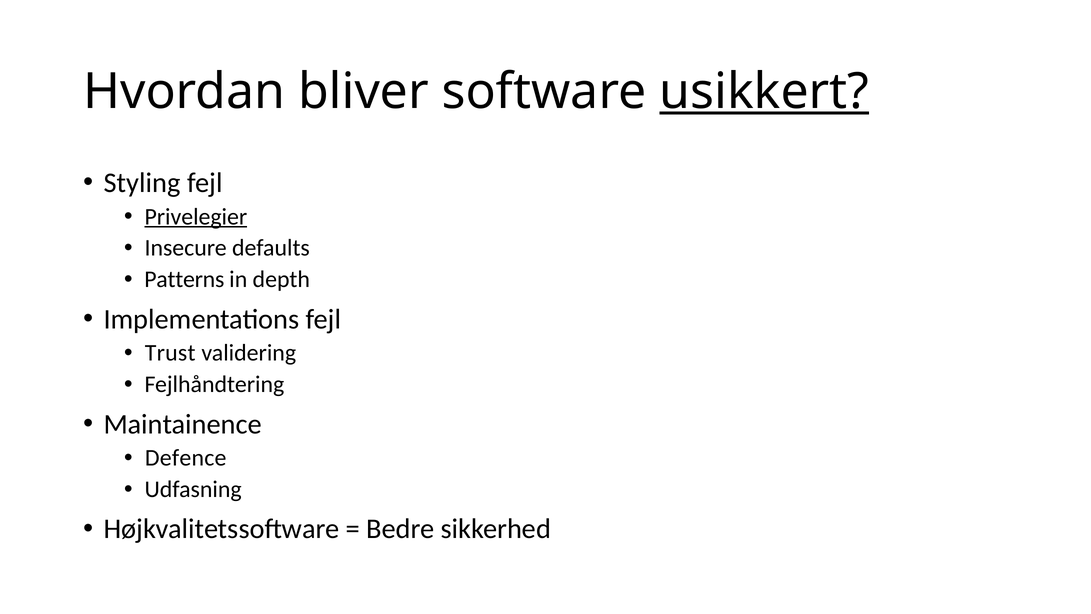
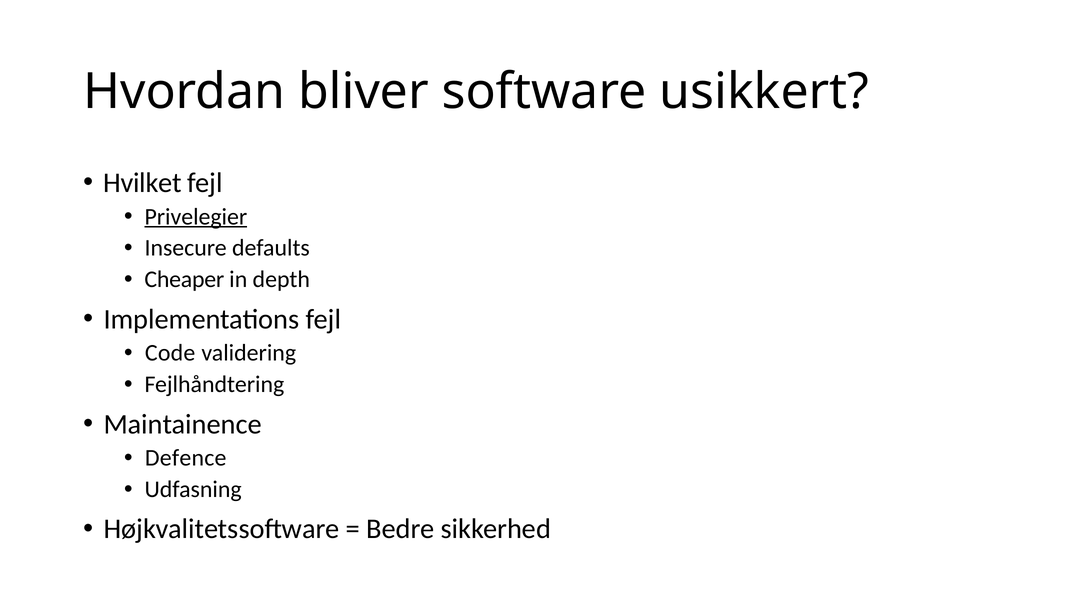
usikkert underline: present -> none
Styling: Styling -> Hvilket
Patterns: Patterns -> Cheaper
Trust: Trust -> Code
